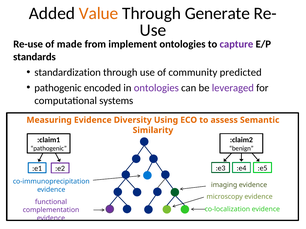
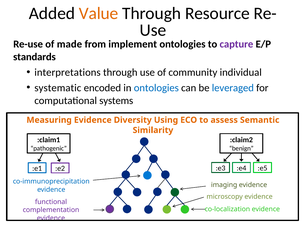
Generate: Generate -> Resource
standardization: standardization -> interpretations
predicted: predicted -> individual
pathogenic at (58, 88): pathogenic -> systematic
ontologies at (156, 88) colour: purple -> blue
leveraged colour: purple -> blue
